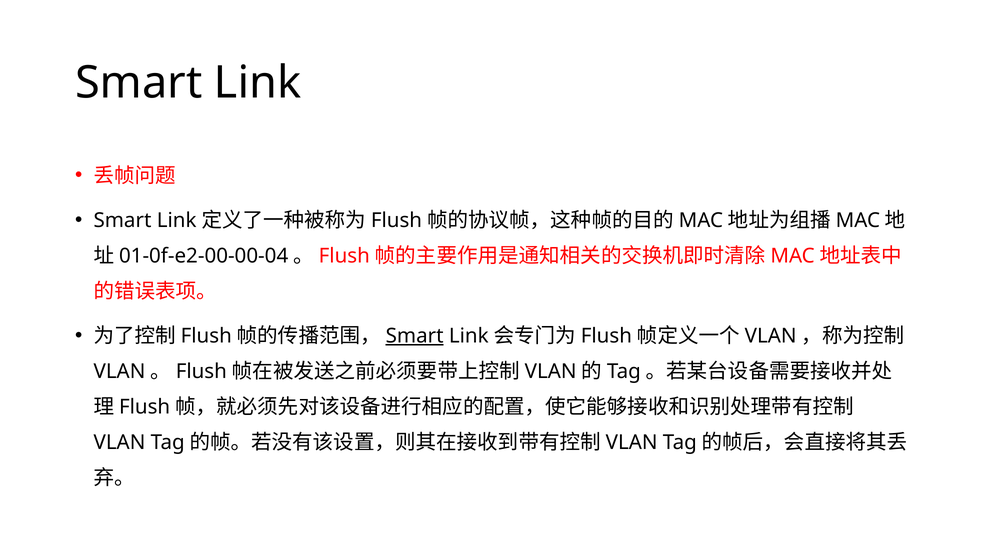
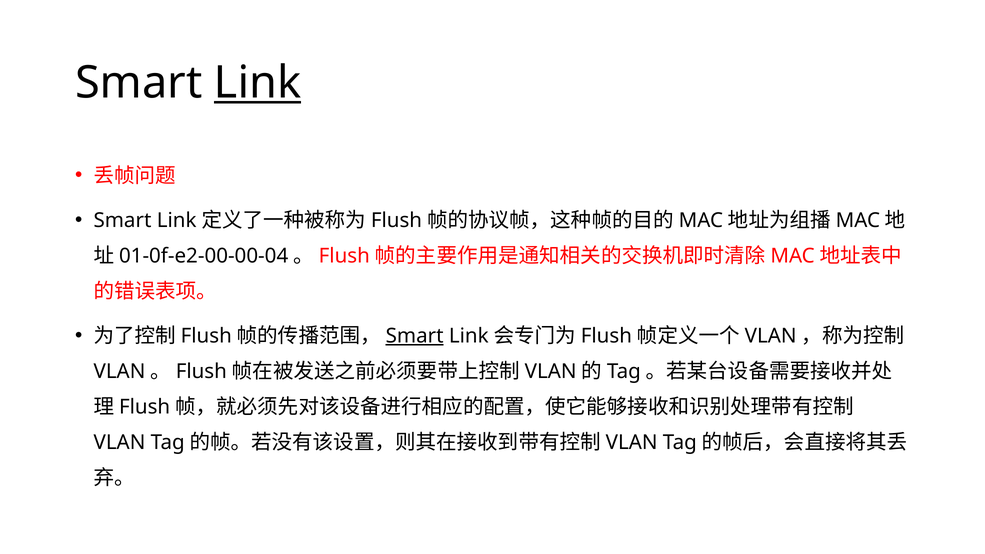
Link at (258, 83) underline: none -> present
